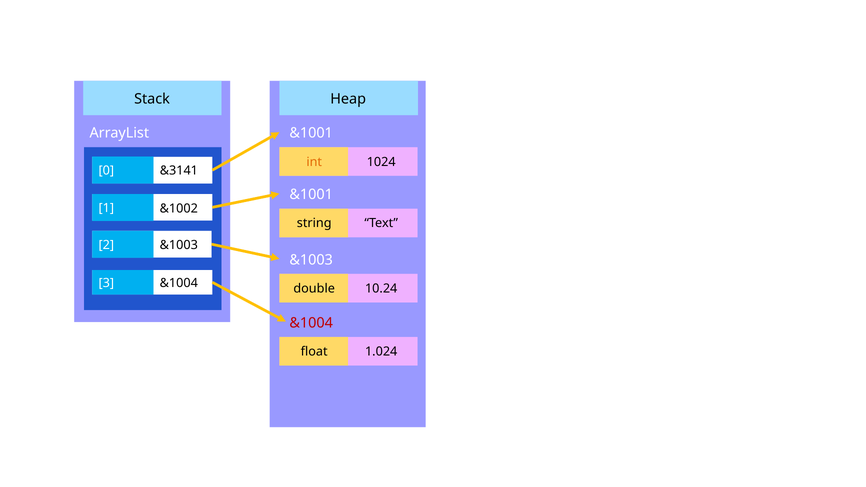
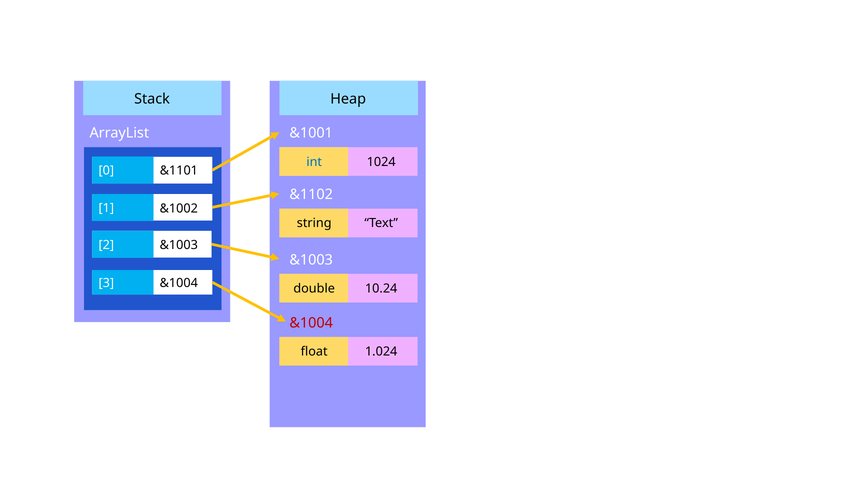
int colour: orange -> blue
&3141: &3141 -> &1101
&1001 at (311, 195): &1001 -> &1102
